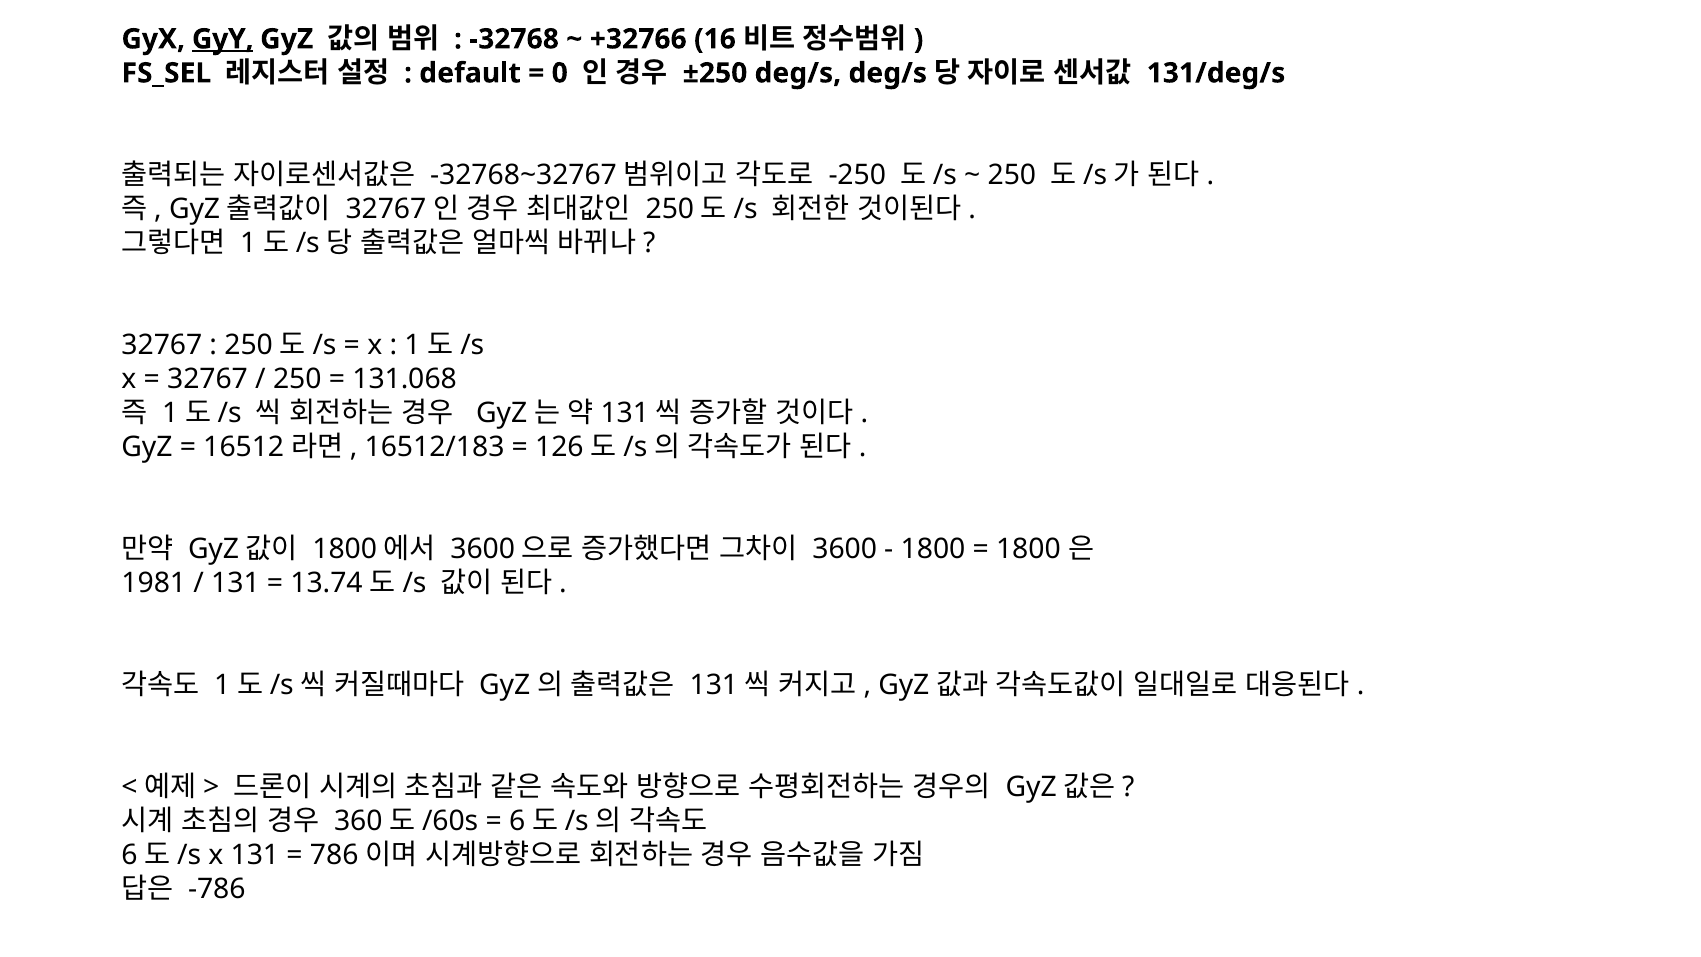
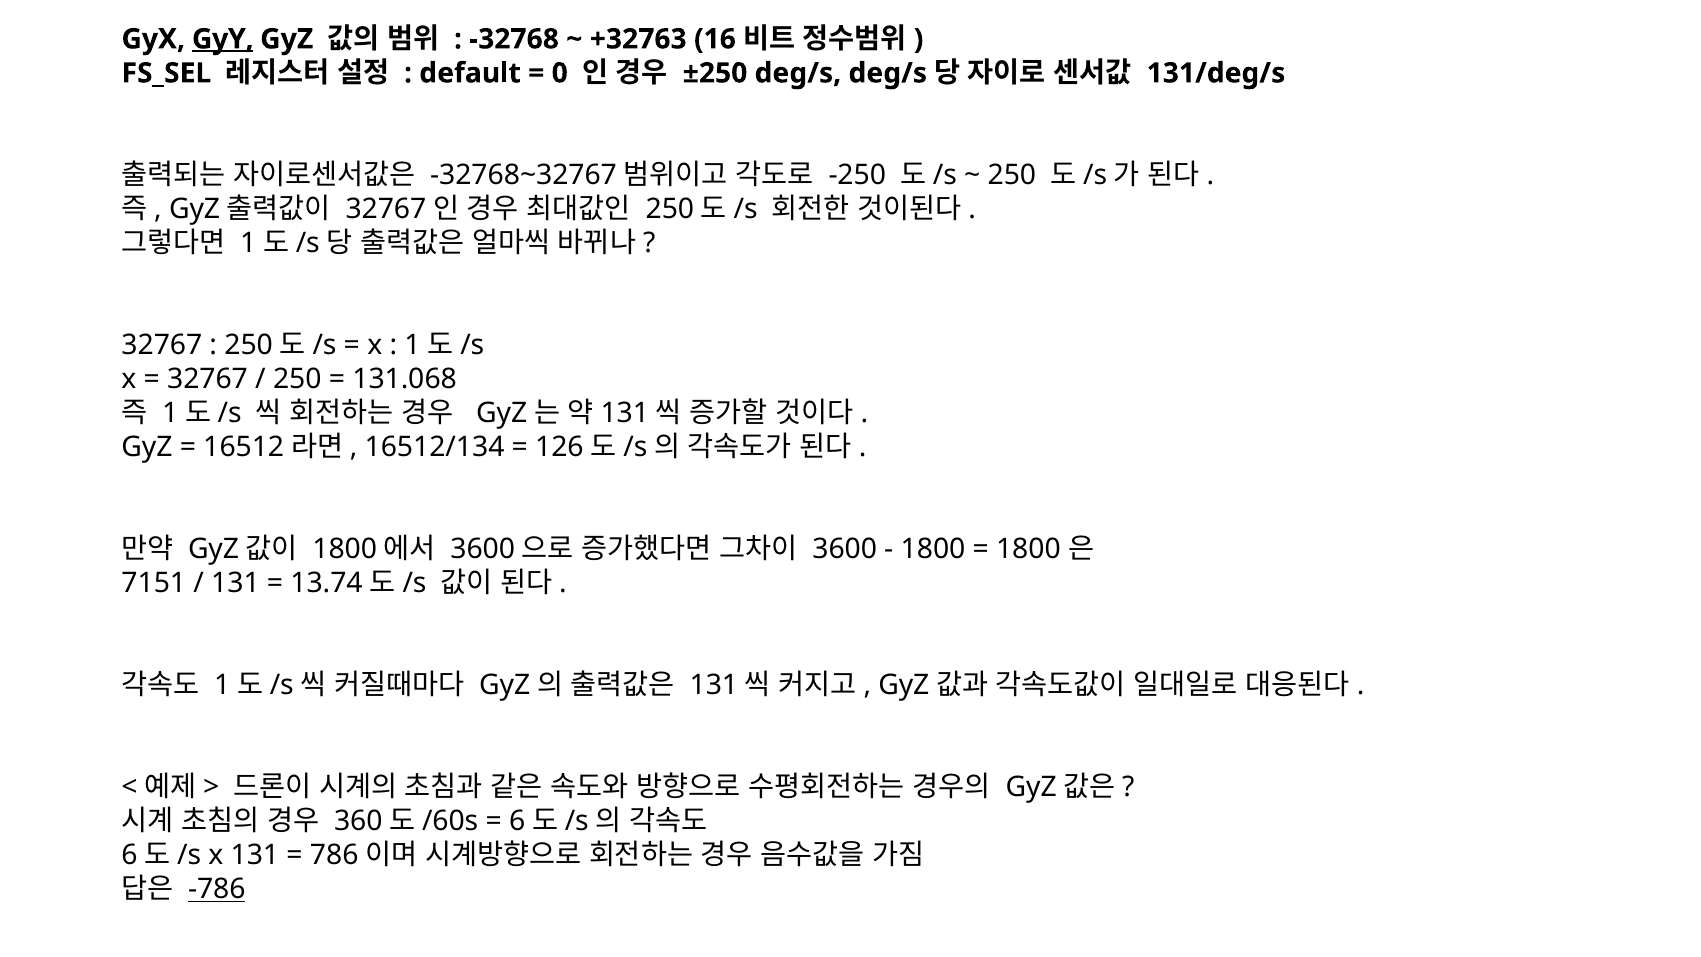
+32766: +32766 -> +32763
16512/183: 16512/183 -> 16512/134
1981: 1981 -> 7151
-786 underline: none -> present
